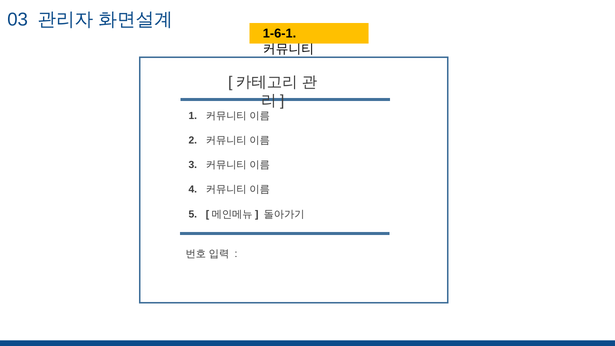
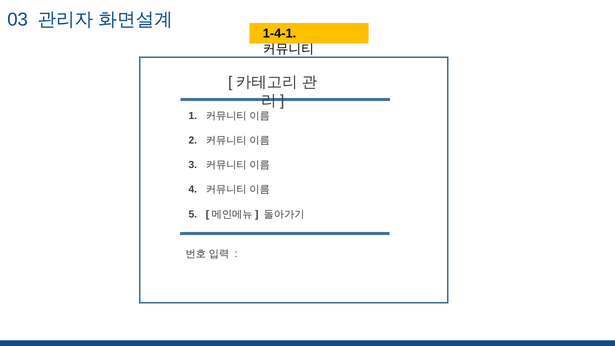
1-6-1: 1-6-1 -> 1-4-1
